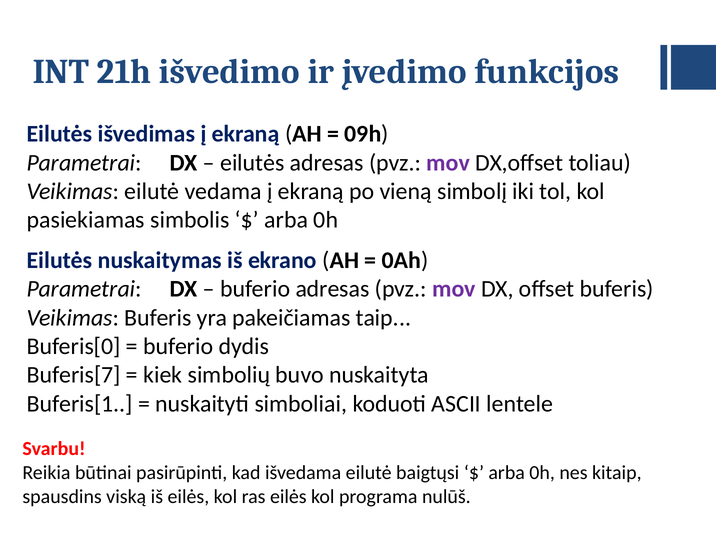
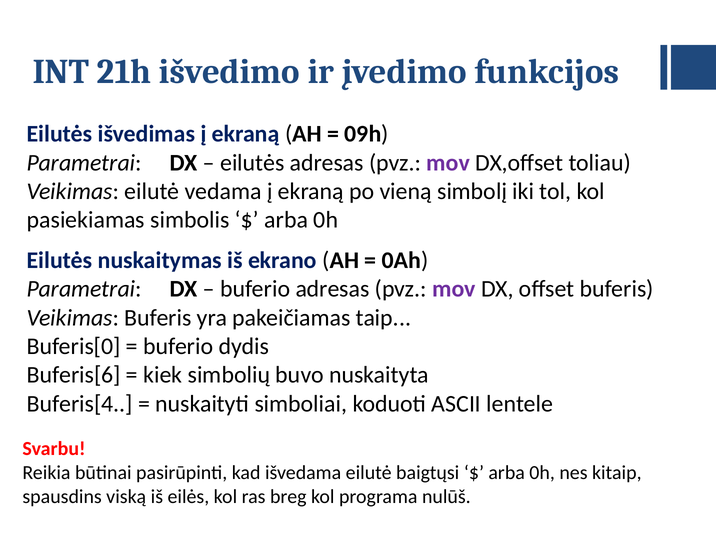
Buferis[7: Buferis[7 -> Buferis[6
Buferis[1: Buferis[1 -> Buferis[4
ras eilės: eilės -> breg
